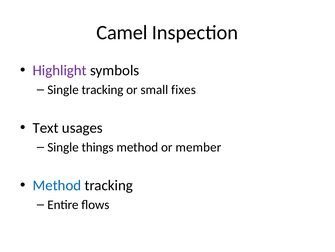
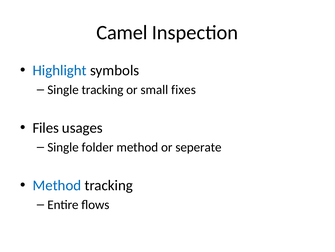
Highlight colour: purple -> blue
Text: Text -> Files
things: things -> folder
member: member -> seperate
